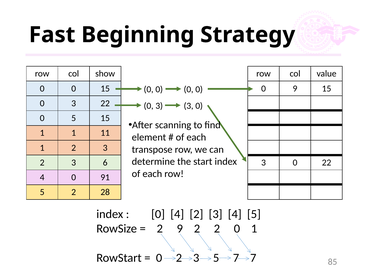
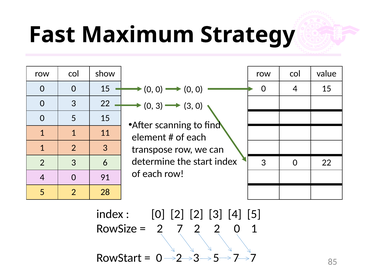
Beginning: Beginning -> Maximum
0 9: 9 -> 4
4 at (177, 214): 4 -> 2
2 9: 9 -> 7
